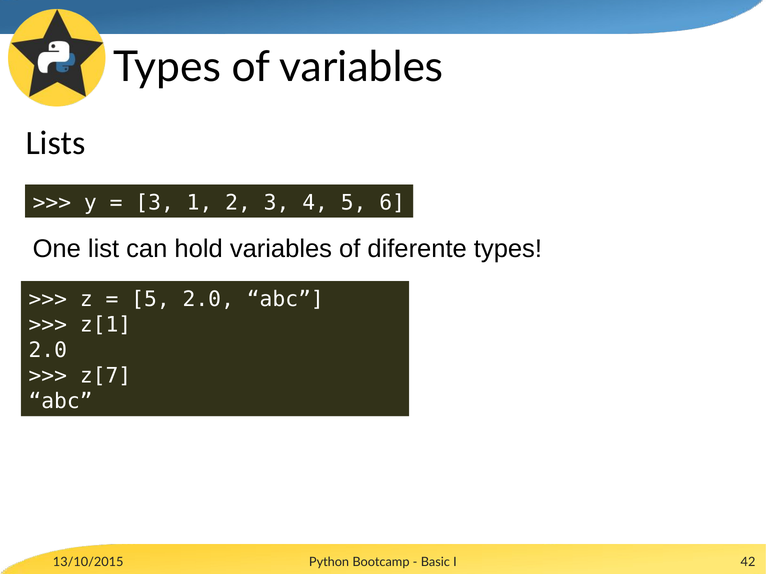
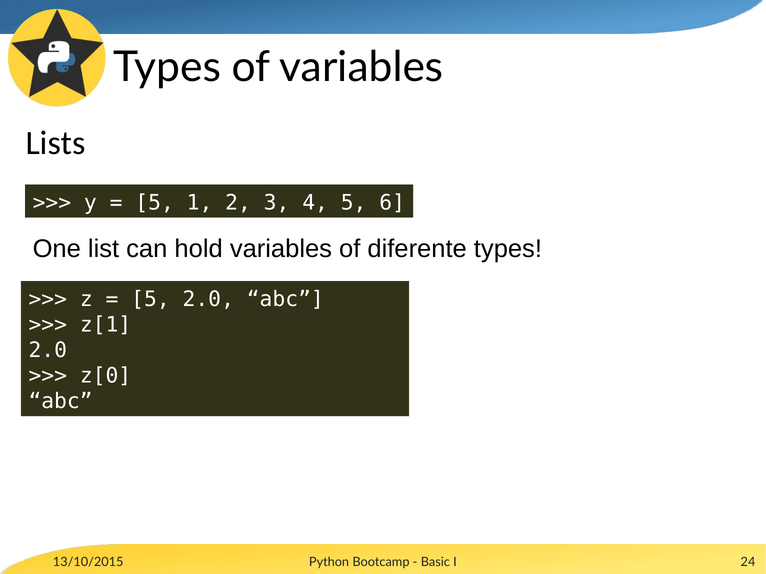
3 at (155, 203): 3 -> 5
z[7: z[7 -> z[0
42: 42 -> 24
